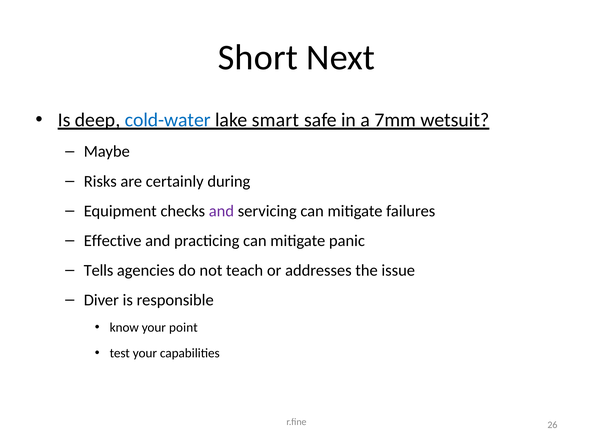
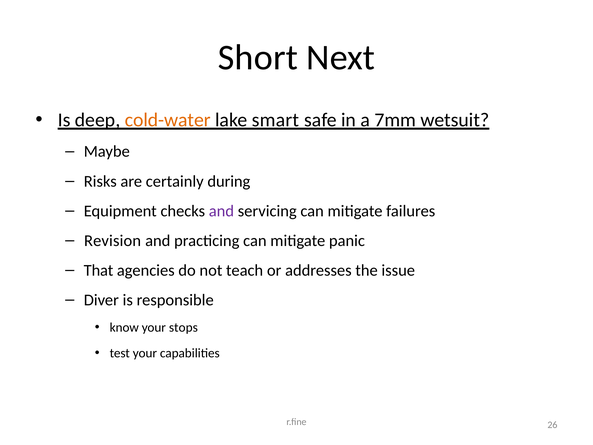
cold-water colour: blue -> orange
Effective: Effective -> Revision
Tells: Tells -> That
point: point -> stops
